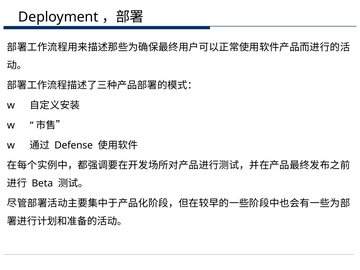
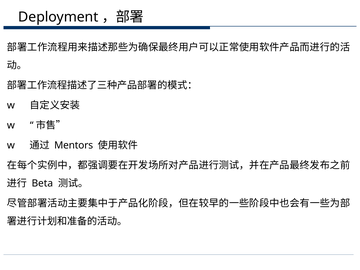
Defense: Defense -> Mentors
